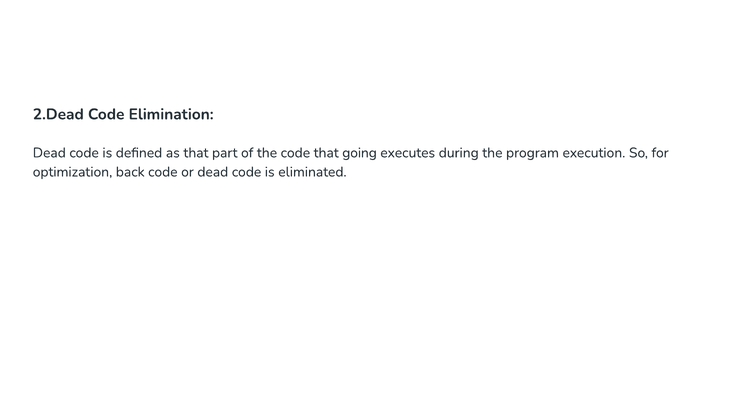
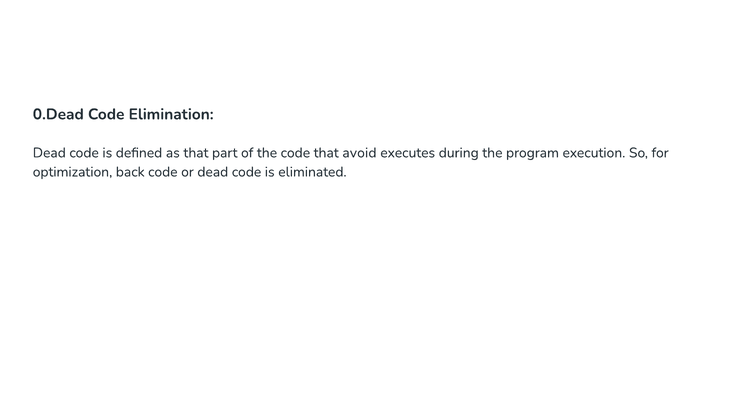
2.Dead: 2.Dead -> 0.Dead
going: going -> avoid
